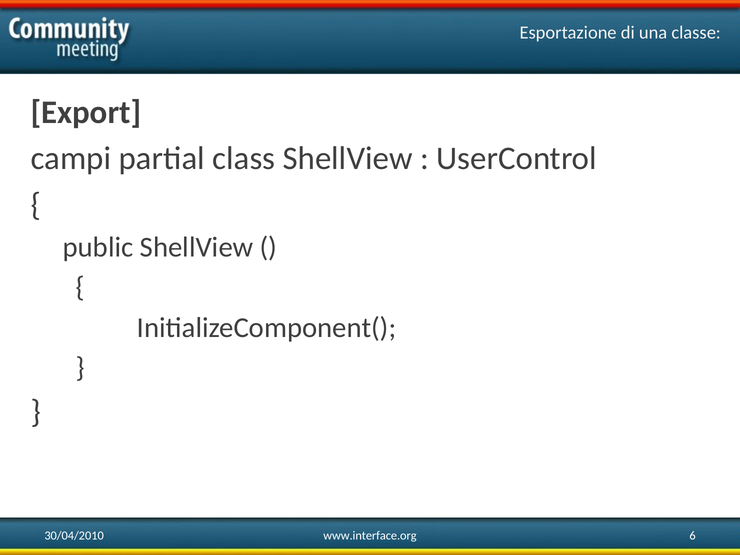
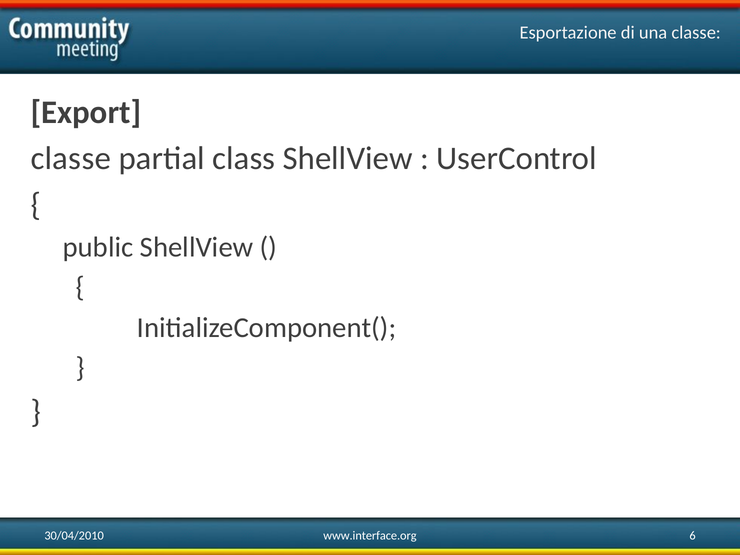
campi at (71, 159): campi -> classe
